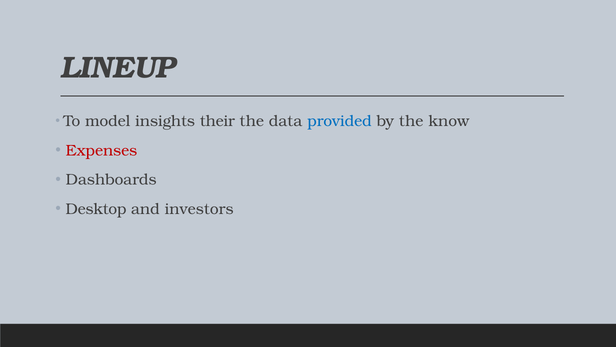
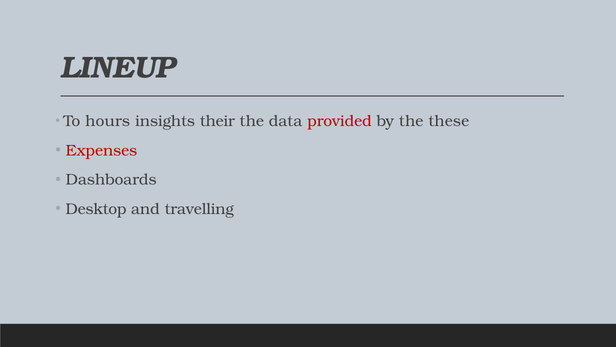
model: model -> hours
provided colour: blue -> red
know: know -> these
investors: investors -> travelling
